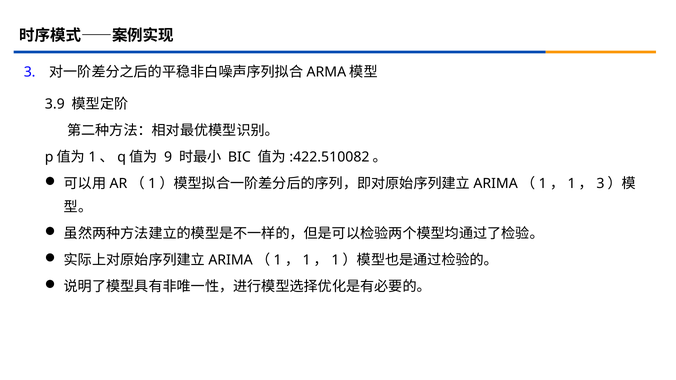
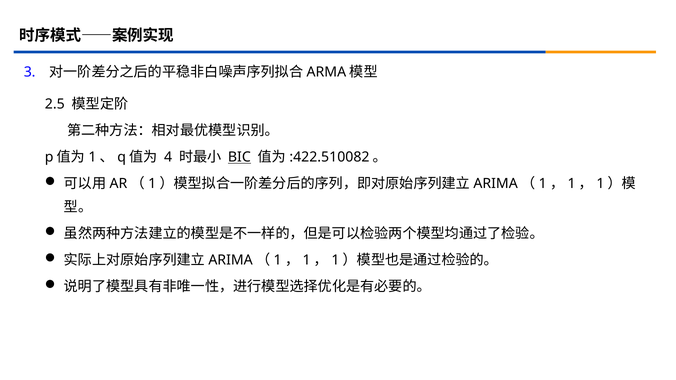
3.9: 3.9 -> 2.5
9: 9 -> 4
BIC underline: none -> present
3 at (600, 184): 3 -> 1
